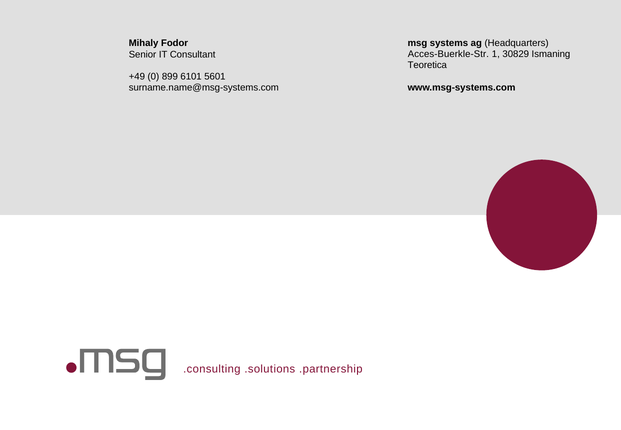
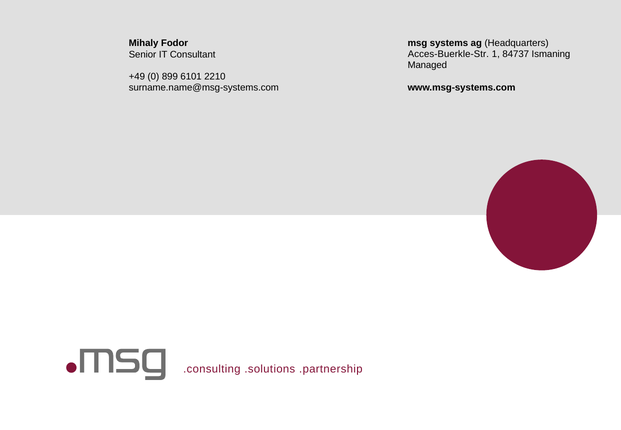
30829: 30829 -> 84737
Teoretica: Teoretica -> Managed
5601: 5601 -> 2210
